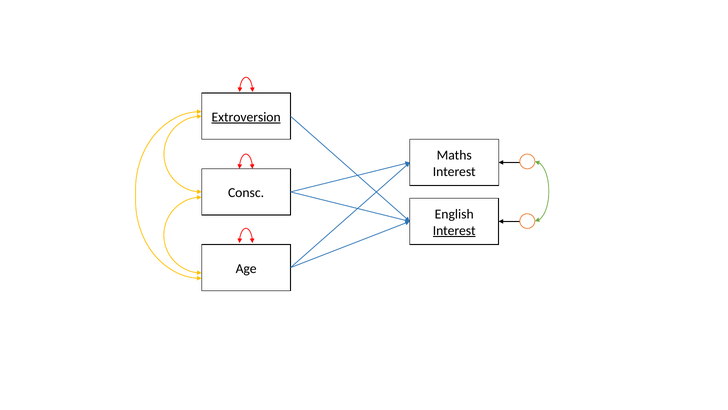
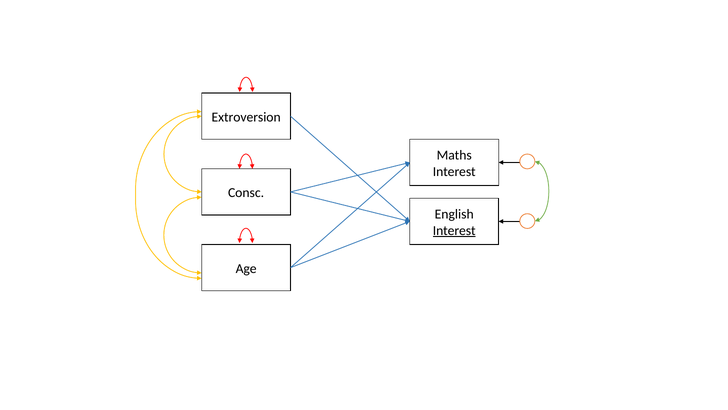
Extroversion underline: present -> none
